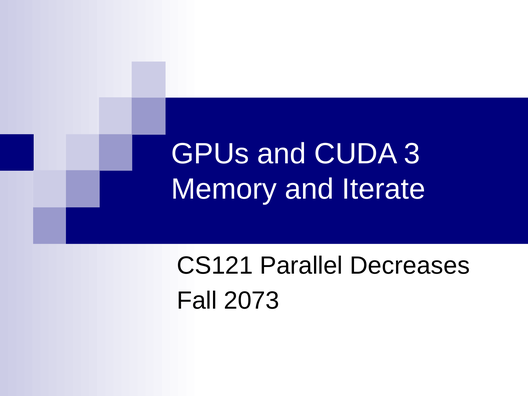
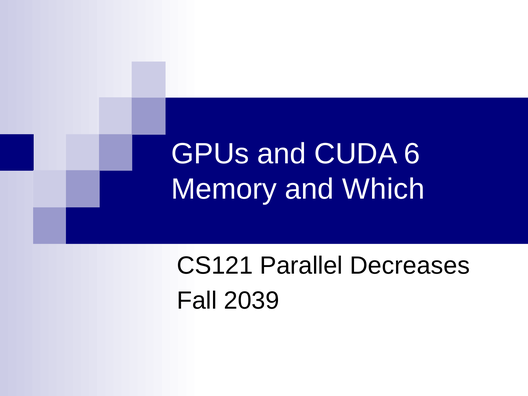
3: 3 -> 6
Iterate: Iterate -> Which
2073: 2073 -> 2039
